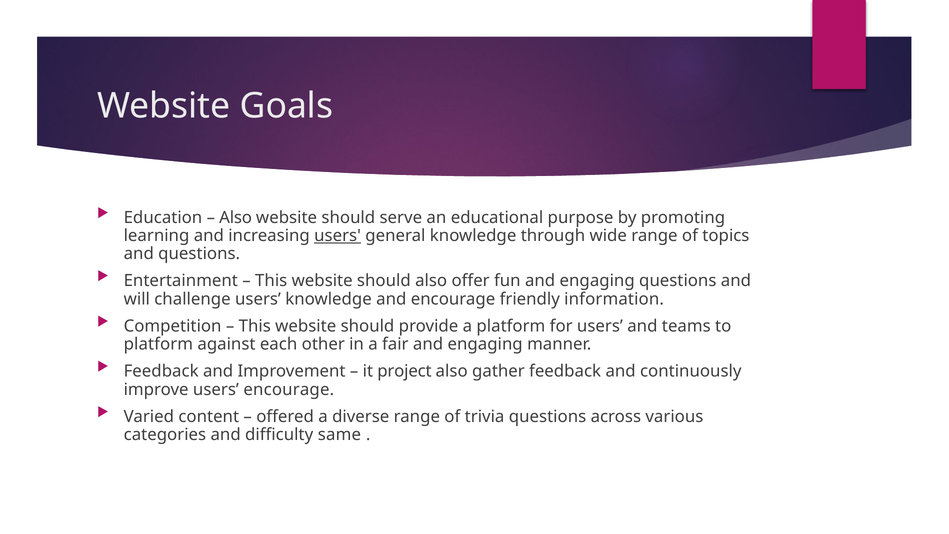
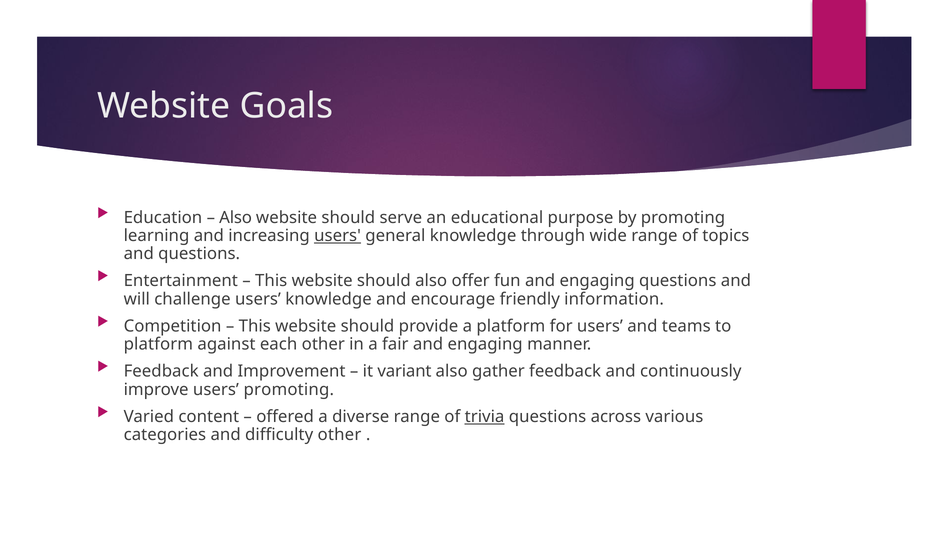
project: project -> variant
users encourage: encourage -> promoting
trivia underline: none -> present
difficulty same: same -> other
